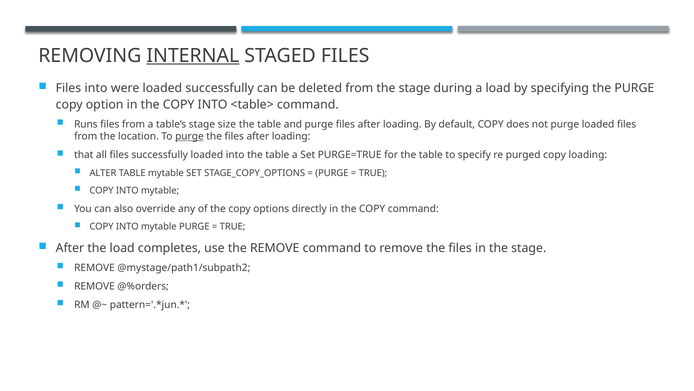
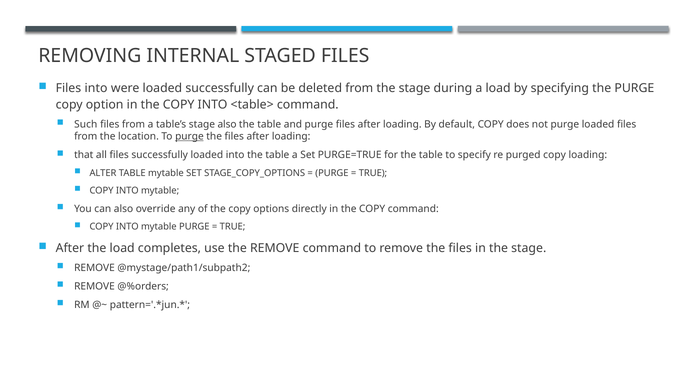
INTERNAL underline: present -> none
Runs: Runs -> Such
stage size: size -> also
